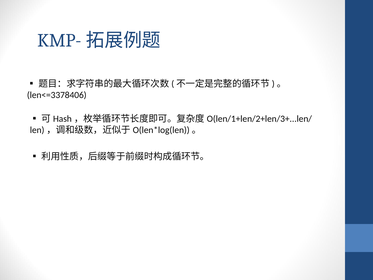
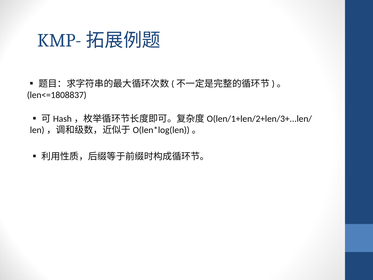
len<=3378406: len<=3378406 -> len<=1808837
